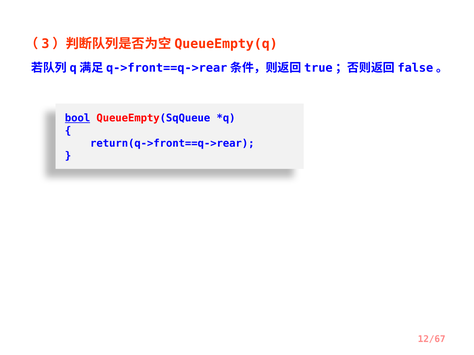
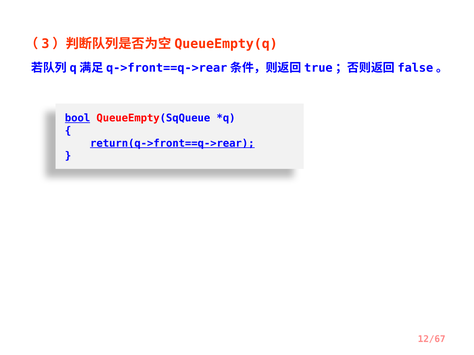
return(q->front==q->rear underline: none -> present
